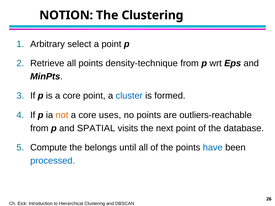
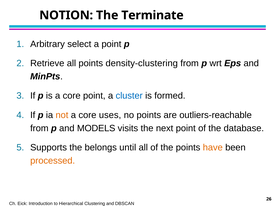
The Clustering: Clustering -> Terminate
density-technique: density-technique -> density-clustering
SPATIAL: SPATIAL -> MODELS
Compute: Compute -> Supports
have colour: blue -> orange
processed colour: blue -> orange
